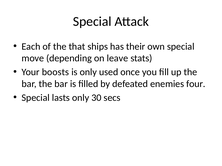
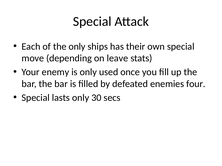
the that: that -> only
boosts: boosts -> enemy
